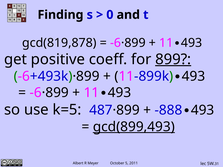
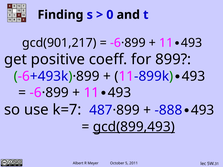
gcd(819,878: gcd(819,878 -> gcd(901,217
899 underline: present -> none
k=5: k=5 -> k=7
